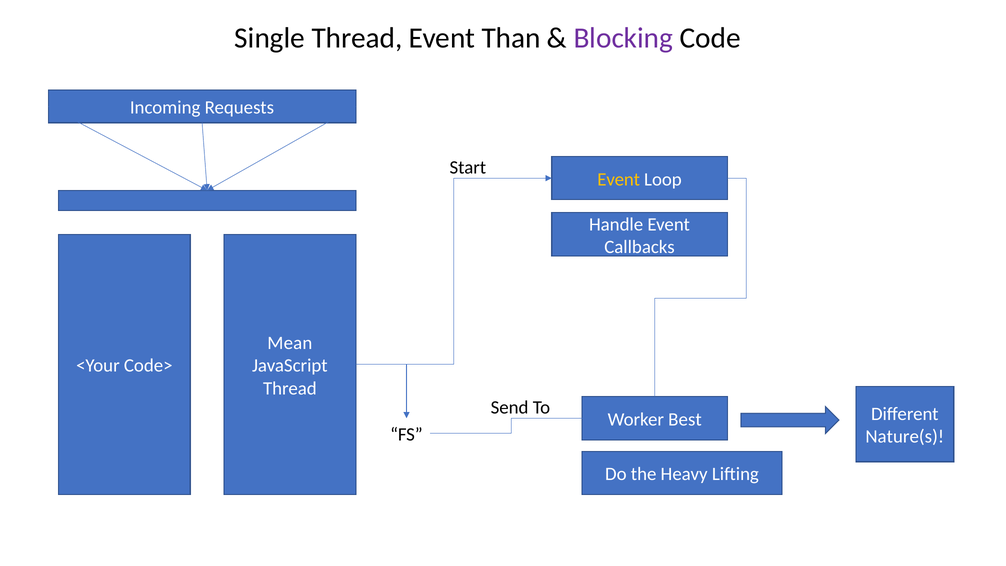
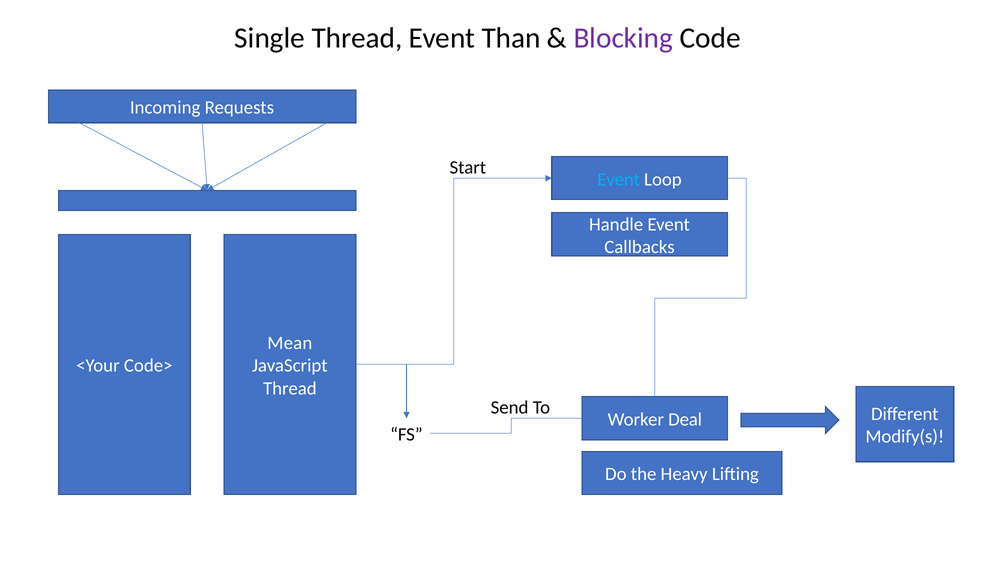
Event at (619, 179) colour: yellow -> light blue
Best: Best -> Deal
Nature(s: Nature(s -> Modify(s
